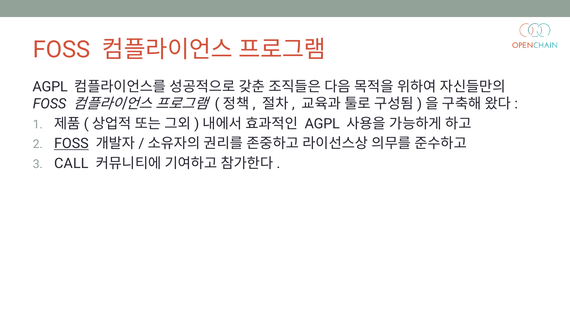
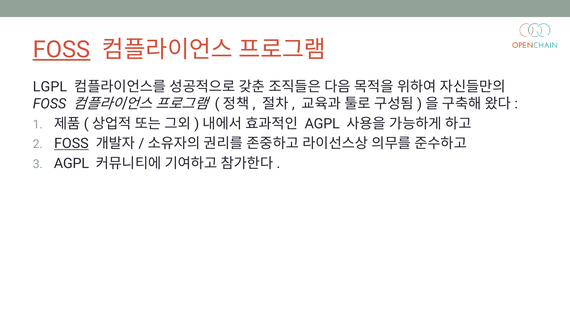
FOSS at (62, 50) underline: none -> present
AGPL at (50, 87): AGPL -> LGPL
CALL at (71, 164): CALL -> AGPL
